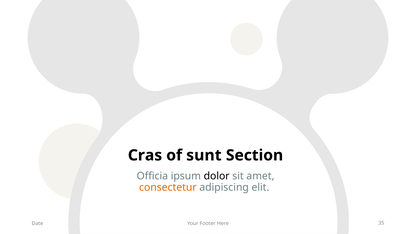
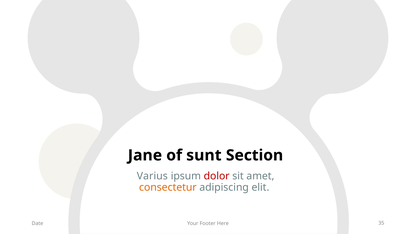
Cras: Cras -> Jane
Officia: Officia -> Varius
dolor colour: black -> red
